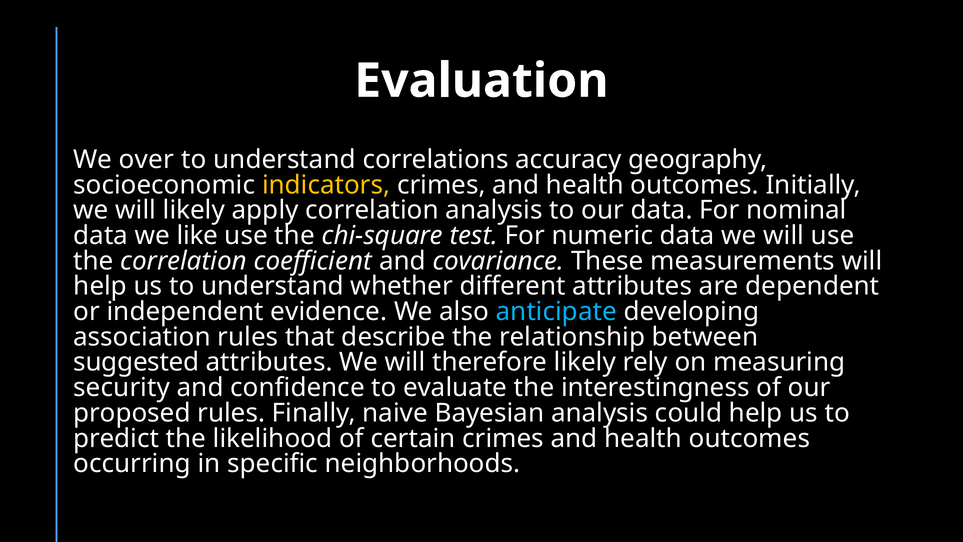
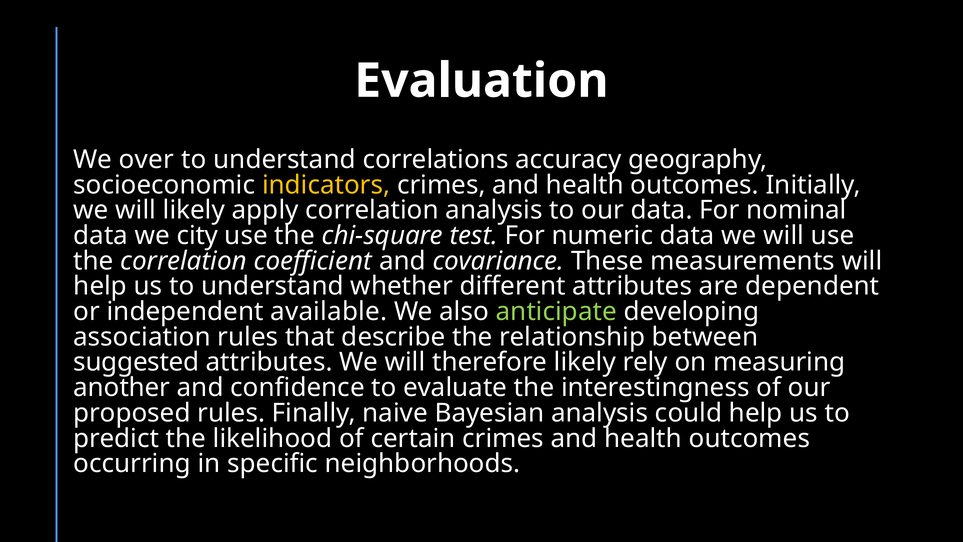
like: like -> city
evidence: evidence -> available
anticipate colour: light blue -> light green
security: security -> another
